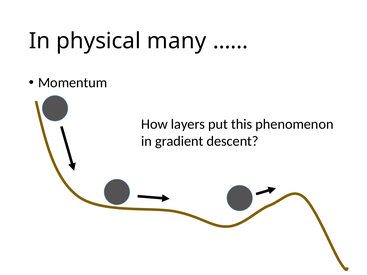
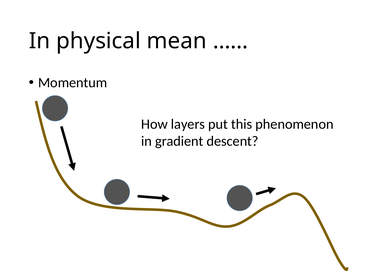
many: many -> mean
